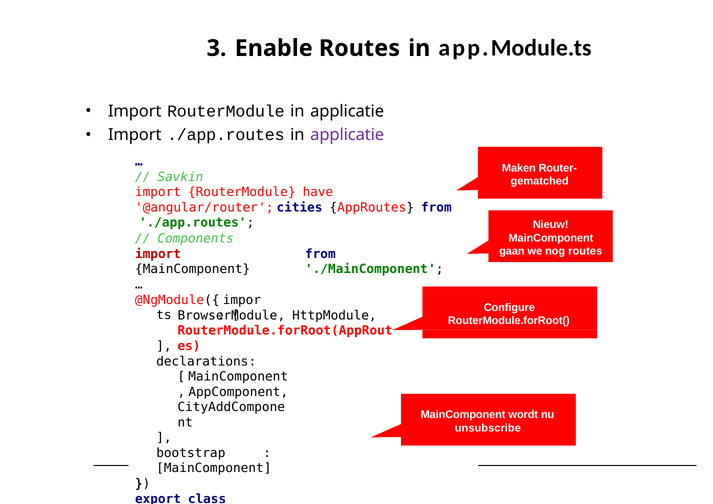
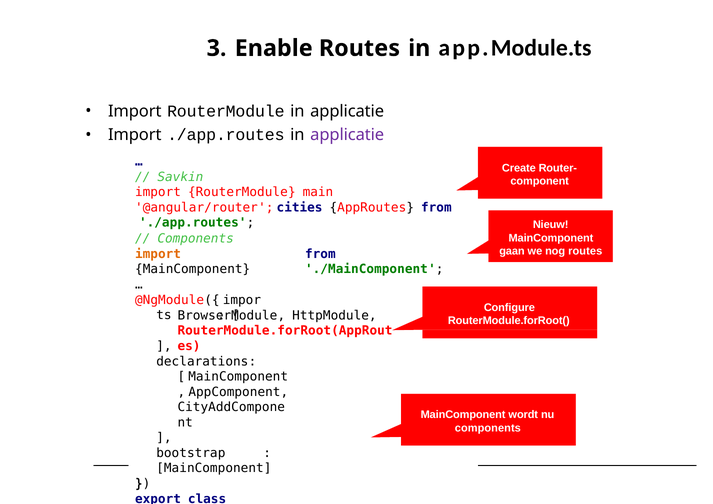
Maken: Maken -> Create
gematched: gematched -> component
have: have -> main
import at (158, 254) colour: red -> orange
unsubscribe at (488, 428): unsubscribe -> components
